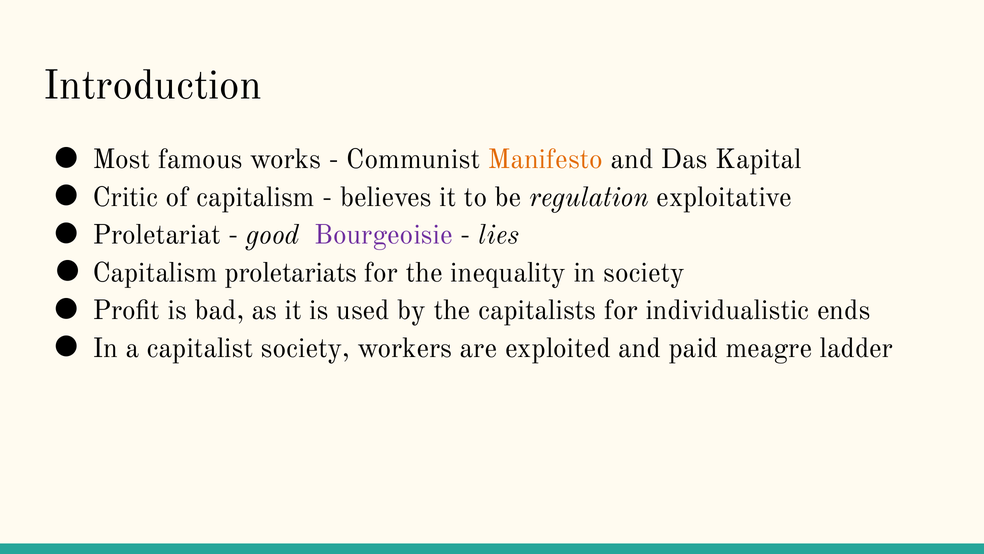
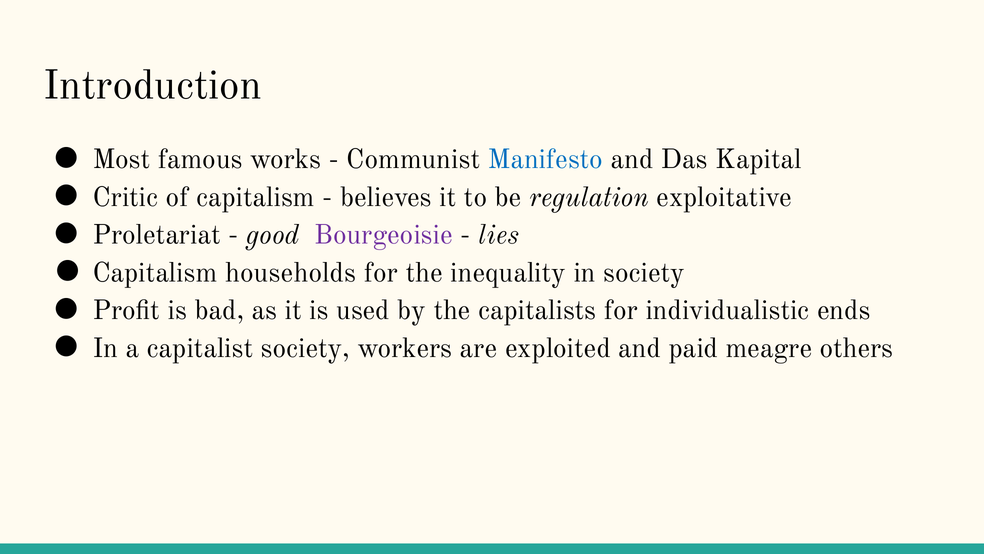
Manifesto colour: orange -> blue
proletariats: proletariats -> households
ladder: ladder -> others
